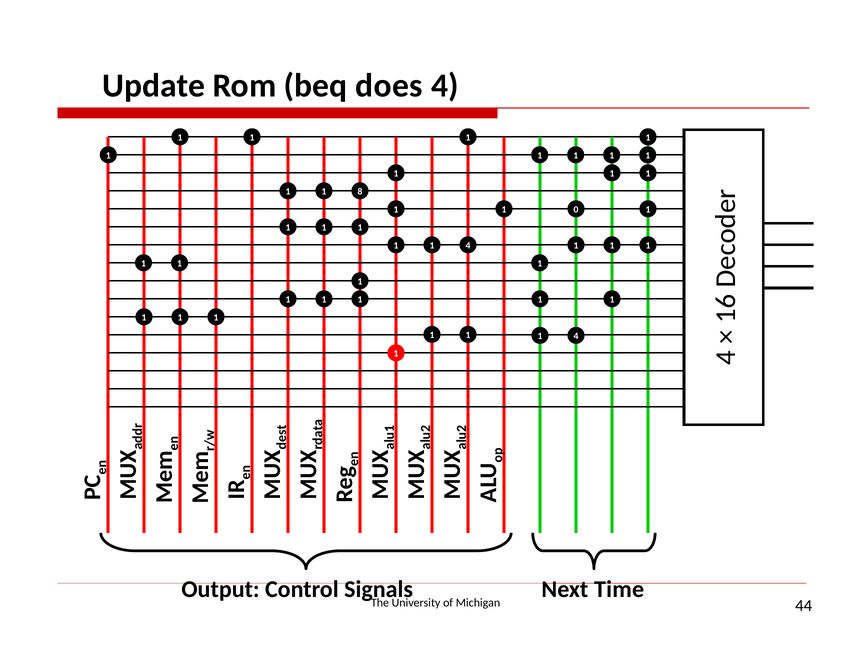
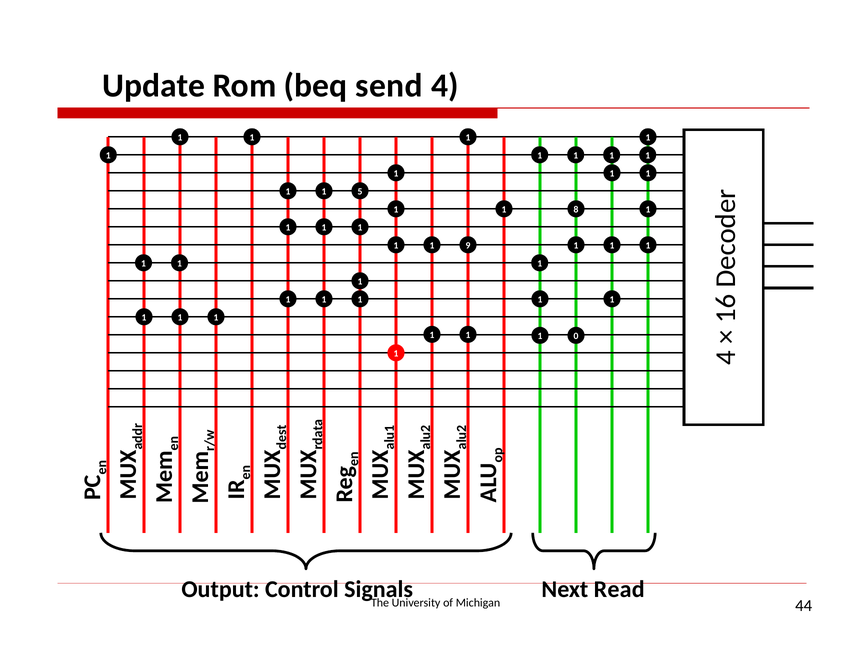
does: does -> send
8: 8 -> 5
0: 0 -> 8
4 at (468, 245): 4 -> 9
4 at (576, 336): 4 -> 0
Time: Time -> Read
